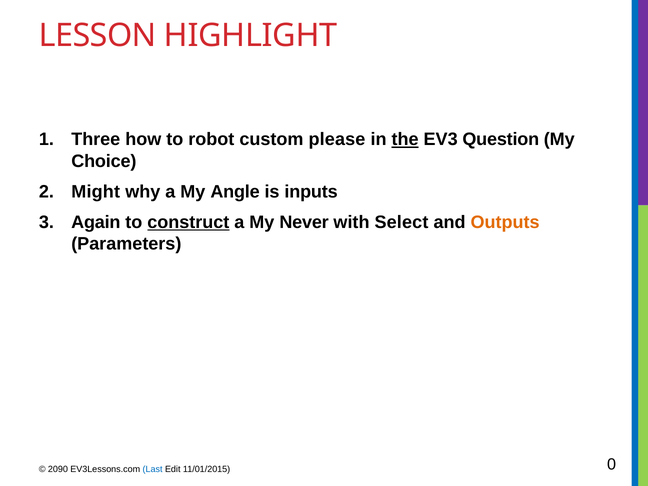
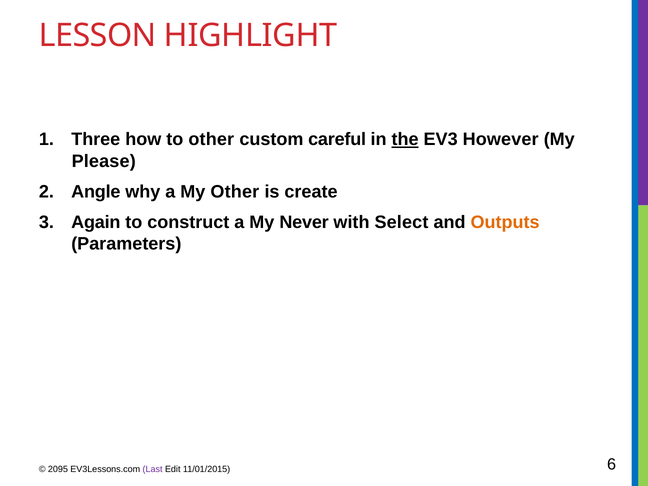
to robot: robot -> other
please: please -> careful
Question: Question -> However
Choice: Choice -> Please
Might: Might -> Angle
My Angle: Angle -> Other
inputs: inputs -> create
construct underline: present -> none
2090: 2090 -> 2095
Last colour: blue -> purple
0: 0 -> 6
